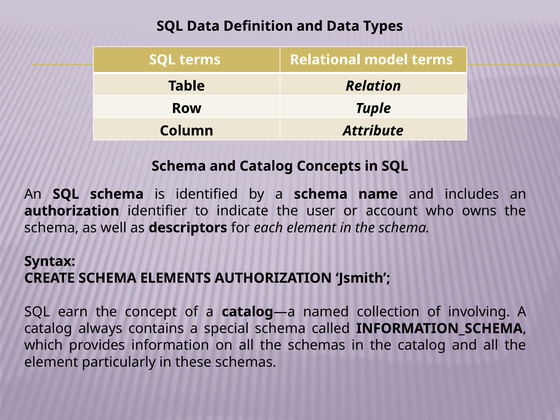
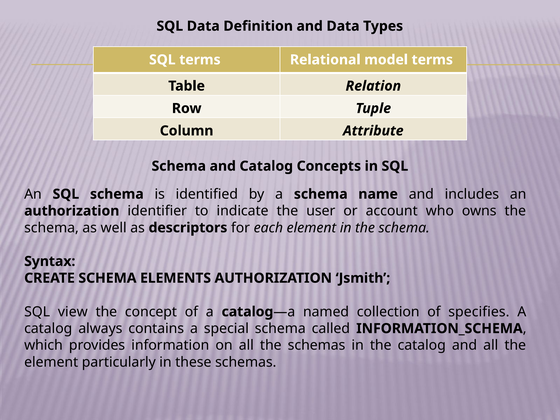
earn: earn -> view
involving: involving -> specifies
